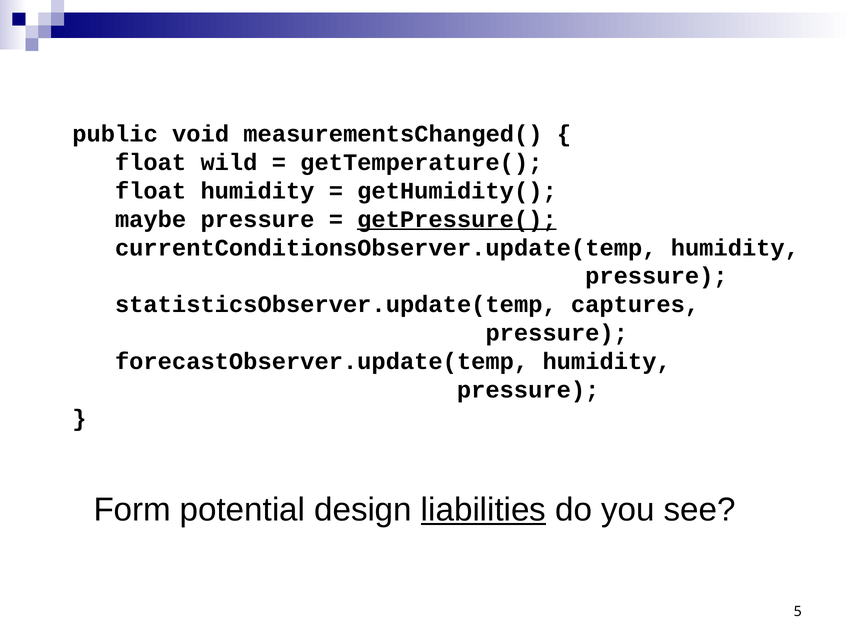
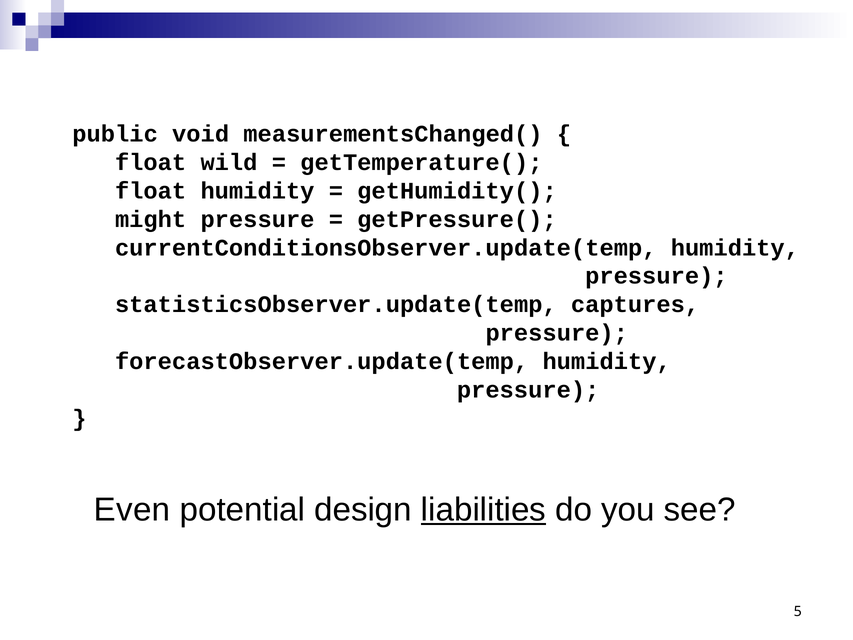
maybe: maybe -> might
getPressure( underline: present -> none
Form: Form -> Even
